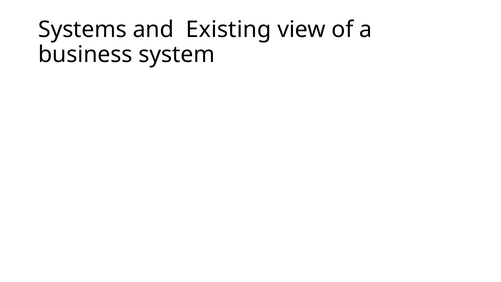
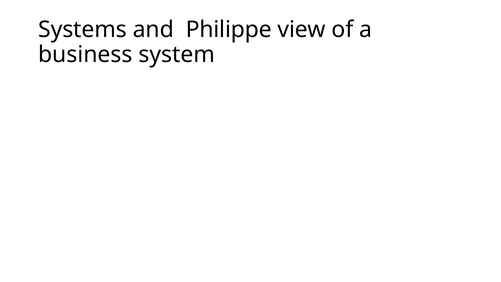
Existing: Existing -> Philippe
